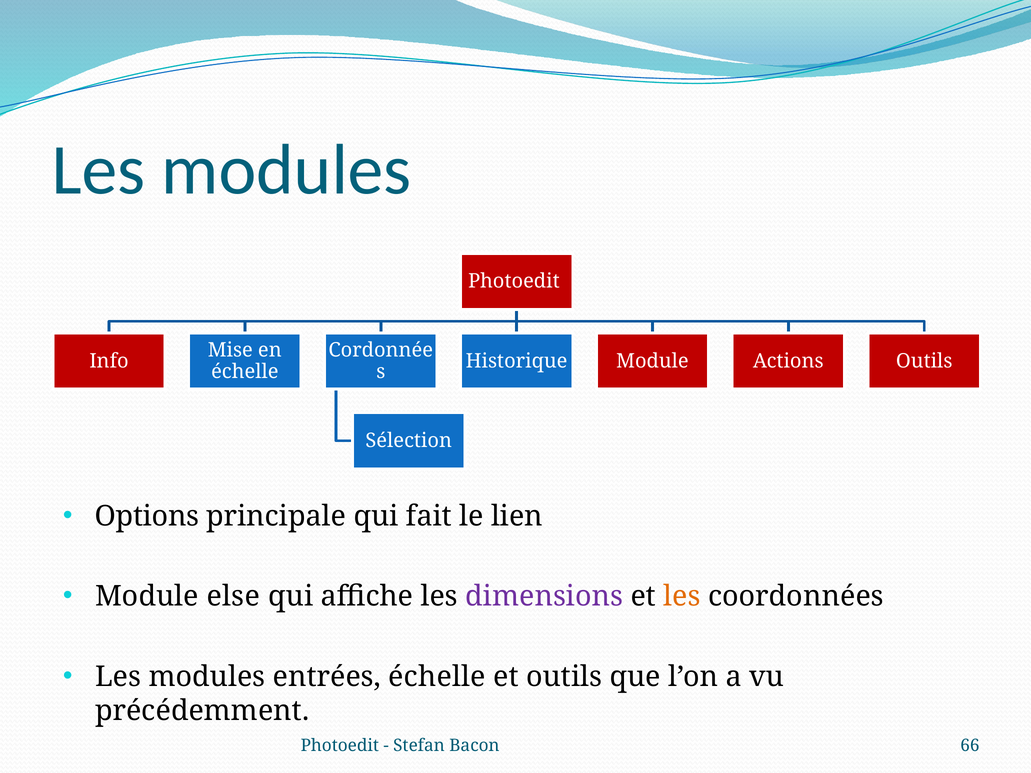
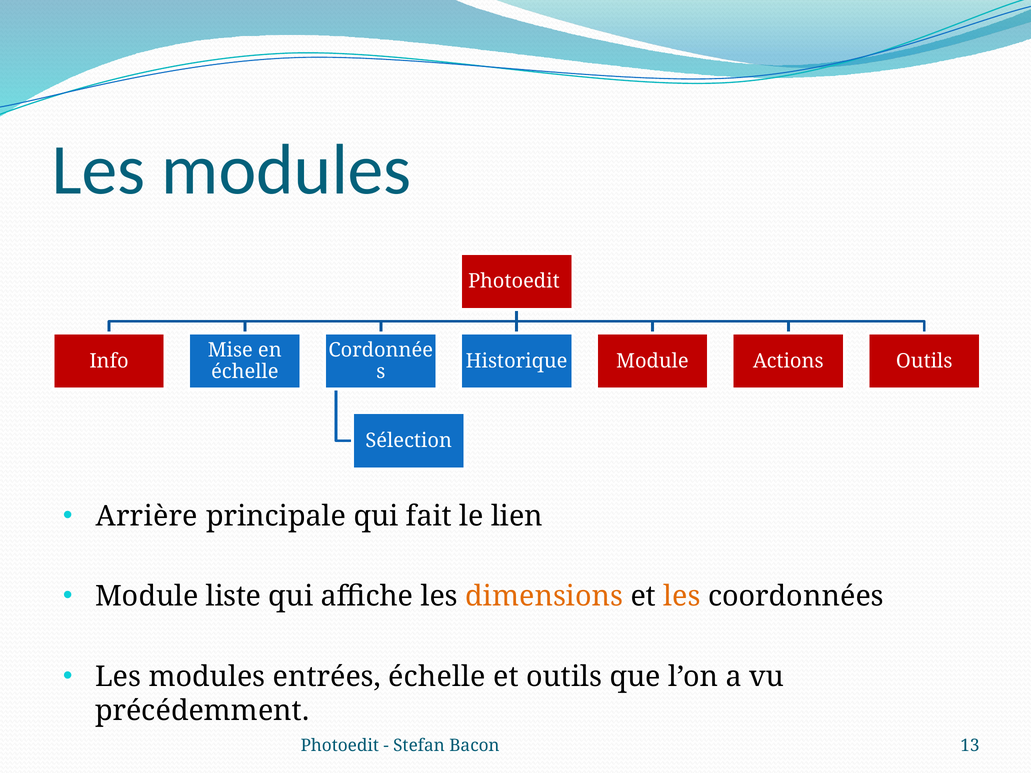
Options: Options -> Arrière
else: else -> liste
dimensions colour: purple -> orange
66: 66 -> 13
